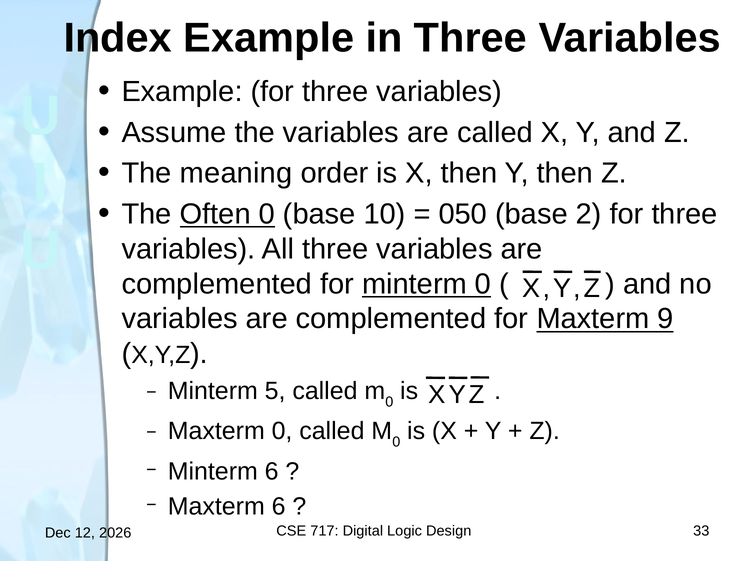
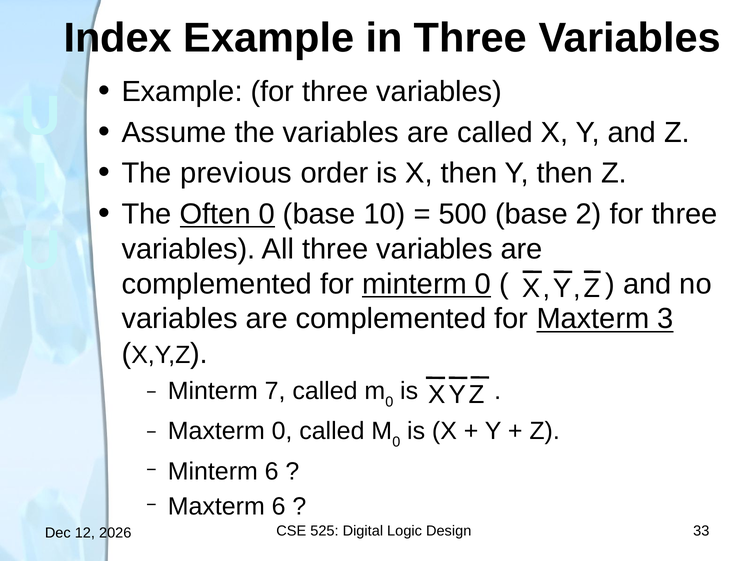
meaning: meaning -> previous
050: 050 -> 500
9: 9 -> 3
5: 5 -> 7
717: 717 -> 525
